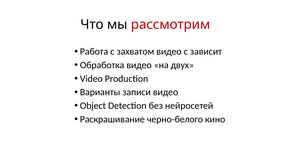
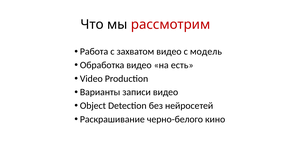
зависит: зависит -> модель
двух: двух -> есть
